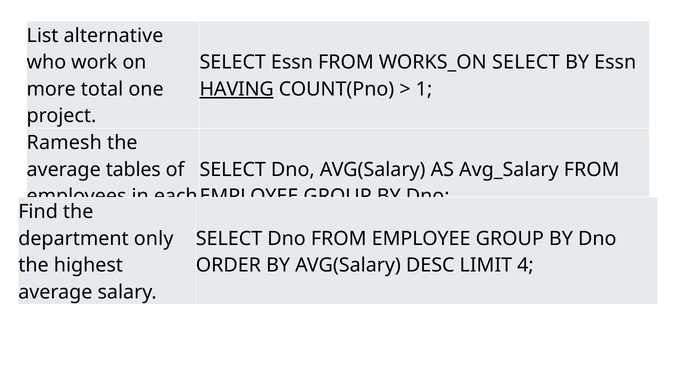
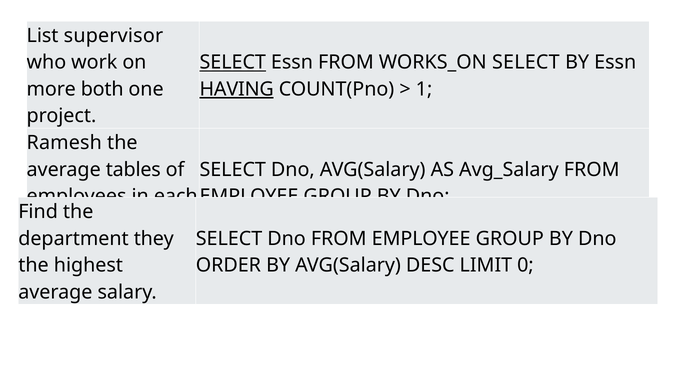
alternative: alternative -> supervisor
SELECT at (233, 62) underline: none -> present
total: total -> both
only: only -> they
4: 4 -> 0
